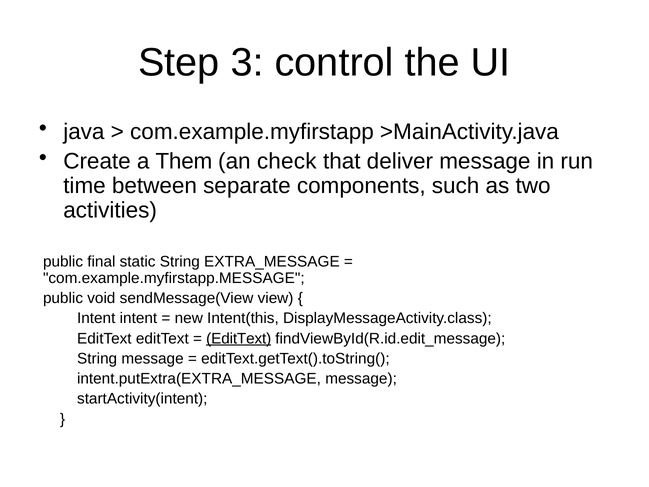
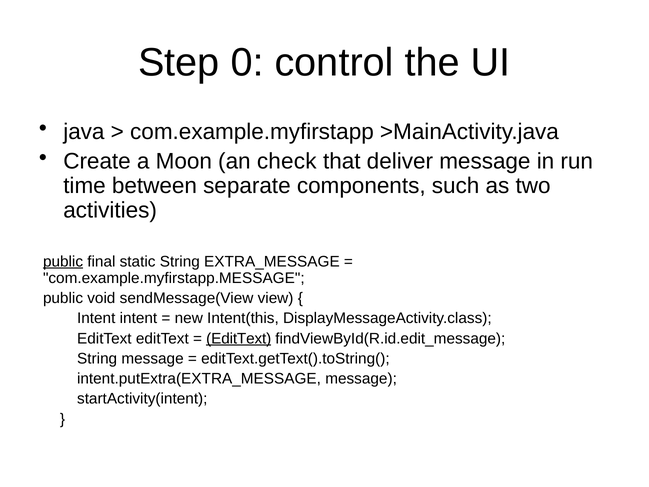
3: 3 -> 0
Them: Them -> Moon
public at (63, 261) underline: none -> present
